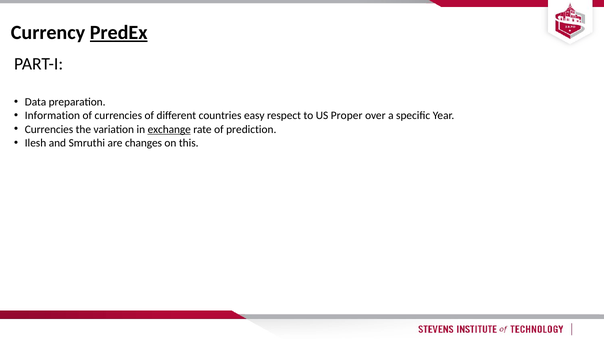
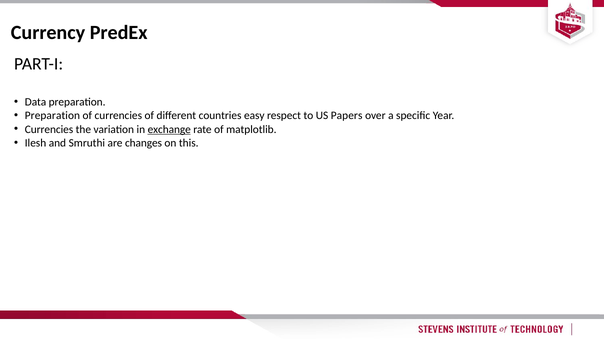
PredEx underline: present -> none
Information at (52, 116): Information -> Preparation
Proper: Proper -> Papers
prediction: prediction -> matplotlib
